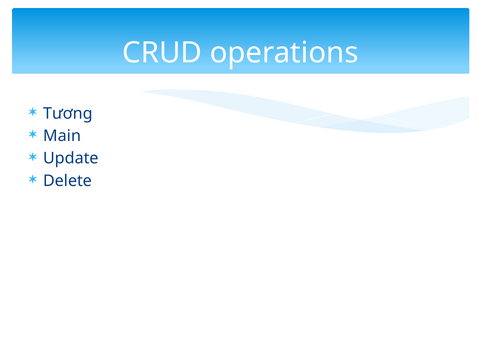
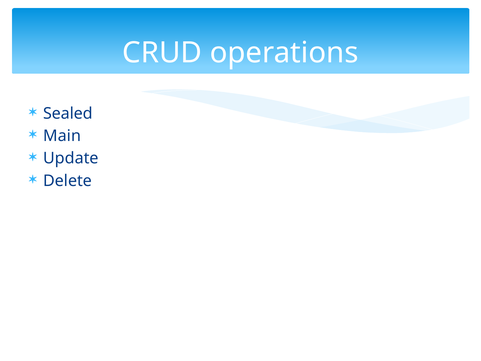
Tương: Tương -> Sealed
